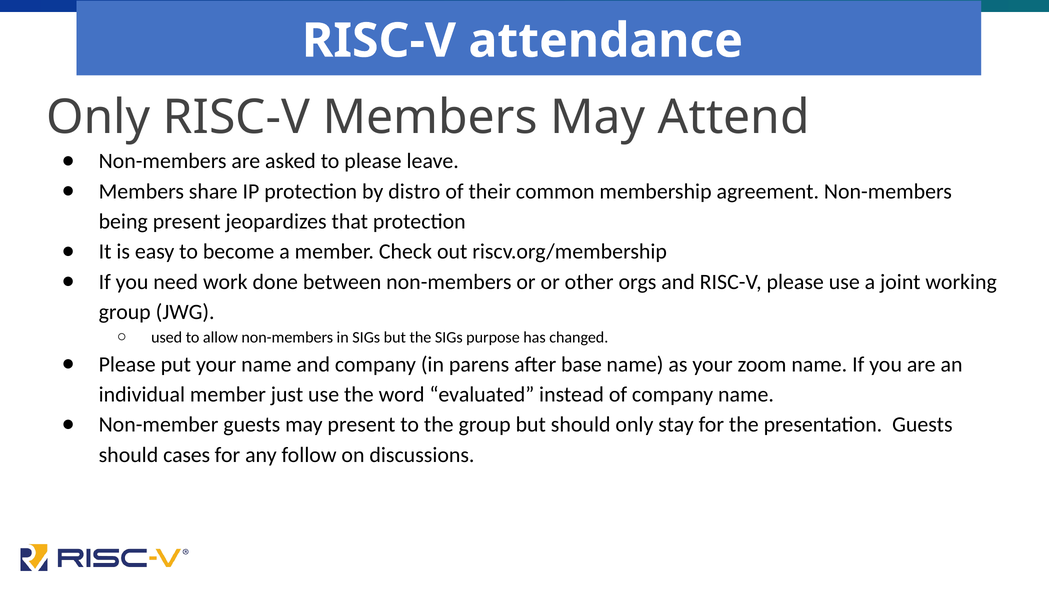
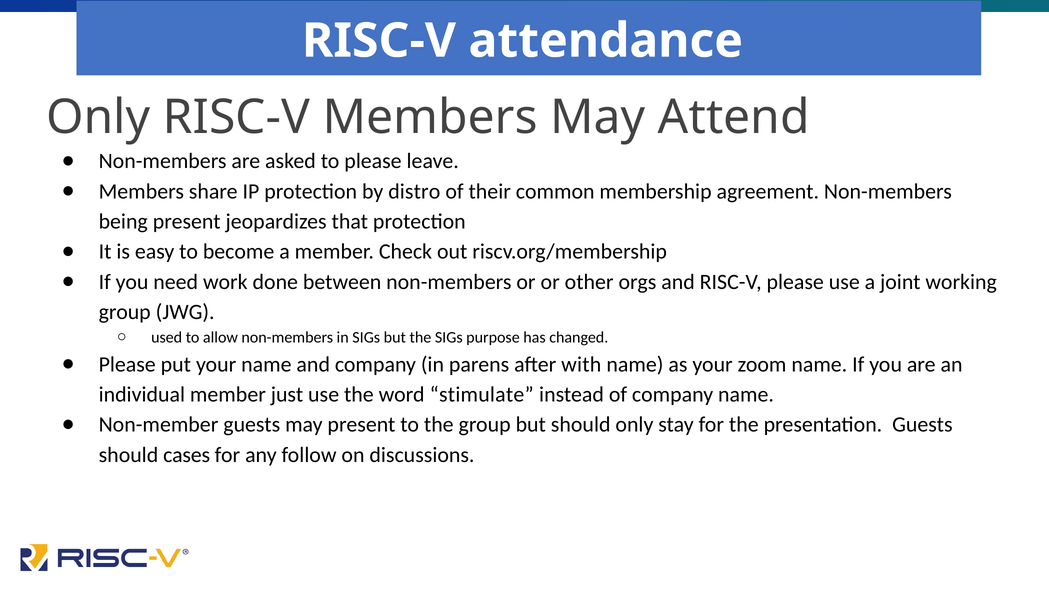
base: base -> with
evaluated: evaluated -> stimulate
